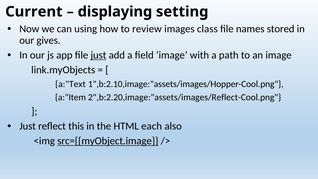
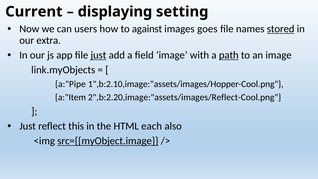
using: using -> users
review: review -> against
class: class -> goes
stored underline: none -> present
gives: gives -> extra
path underline: none -> present
a:"Text: a:"Text -> a:"Pipe
